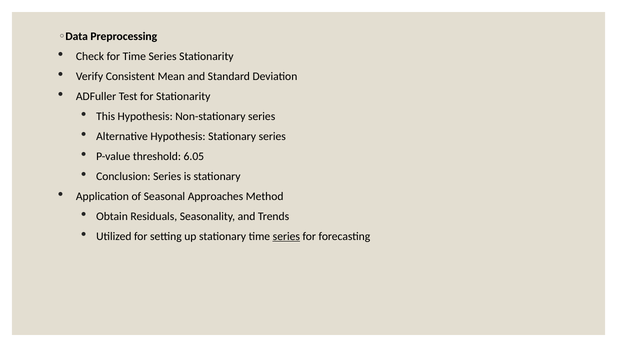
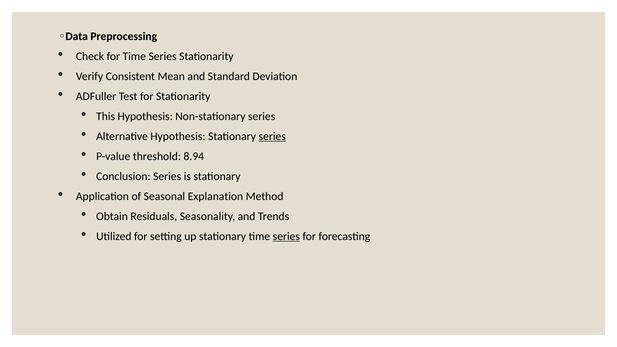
series at (272, 136) underline: none -> present
6.05: 6.05 -> 8.94
Approaches: Approaches -> Explanation
